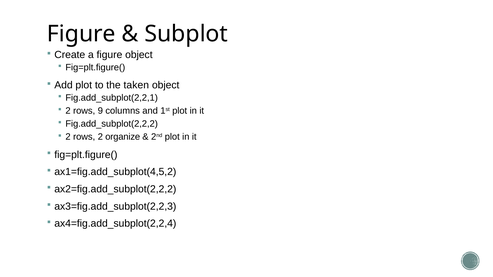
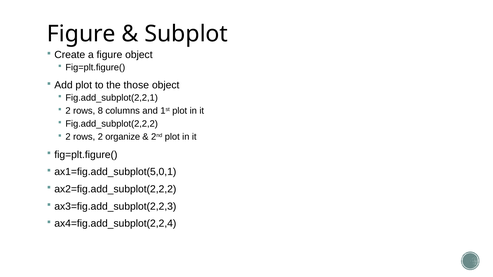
taken: taken -> those
9: 9 -> 8
ax1=fig.add_subplot(4,5,2: ax1=fig.add_subplot(4,5,2 -> ax1=fig.add_subplot(5,0,1
